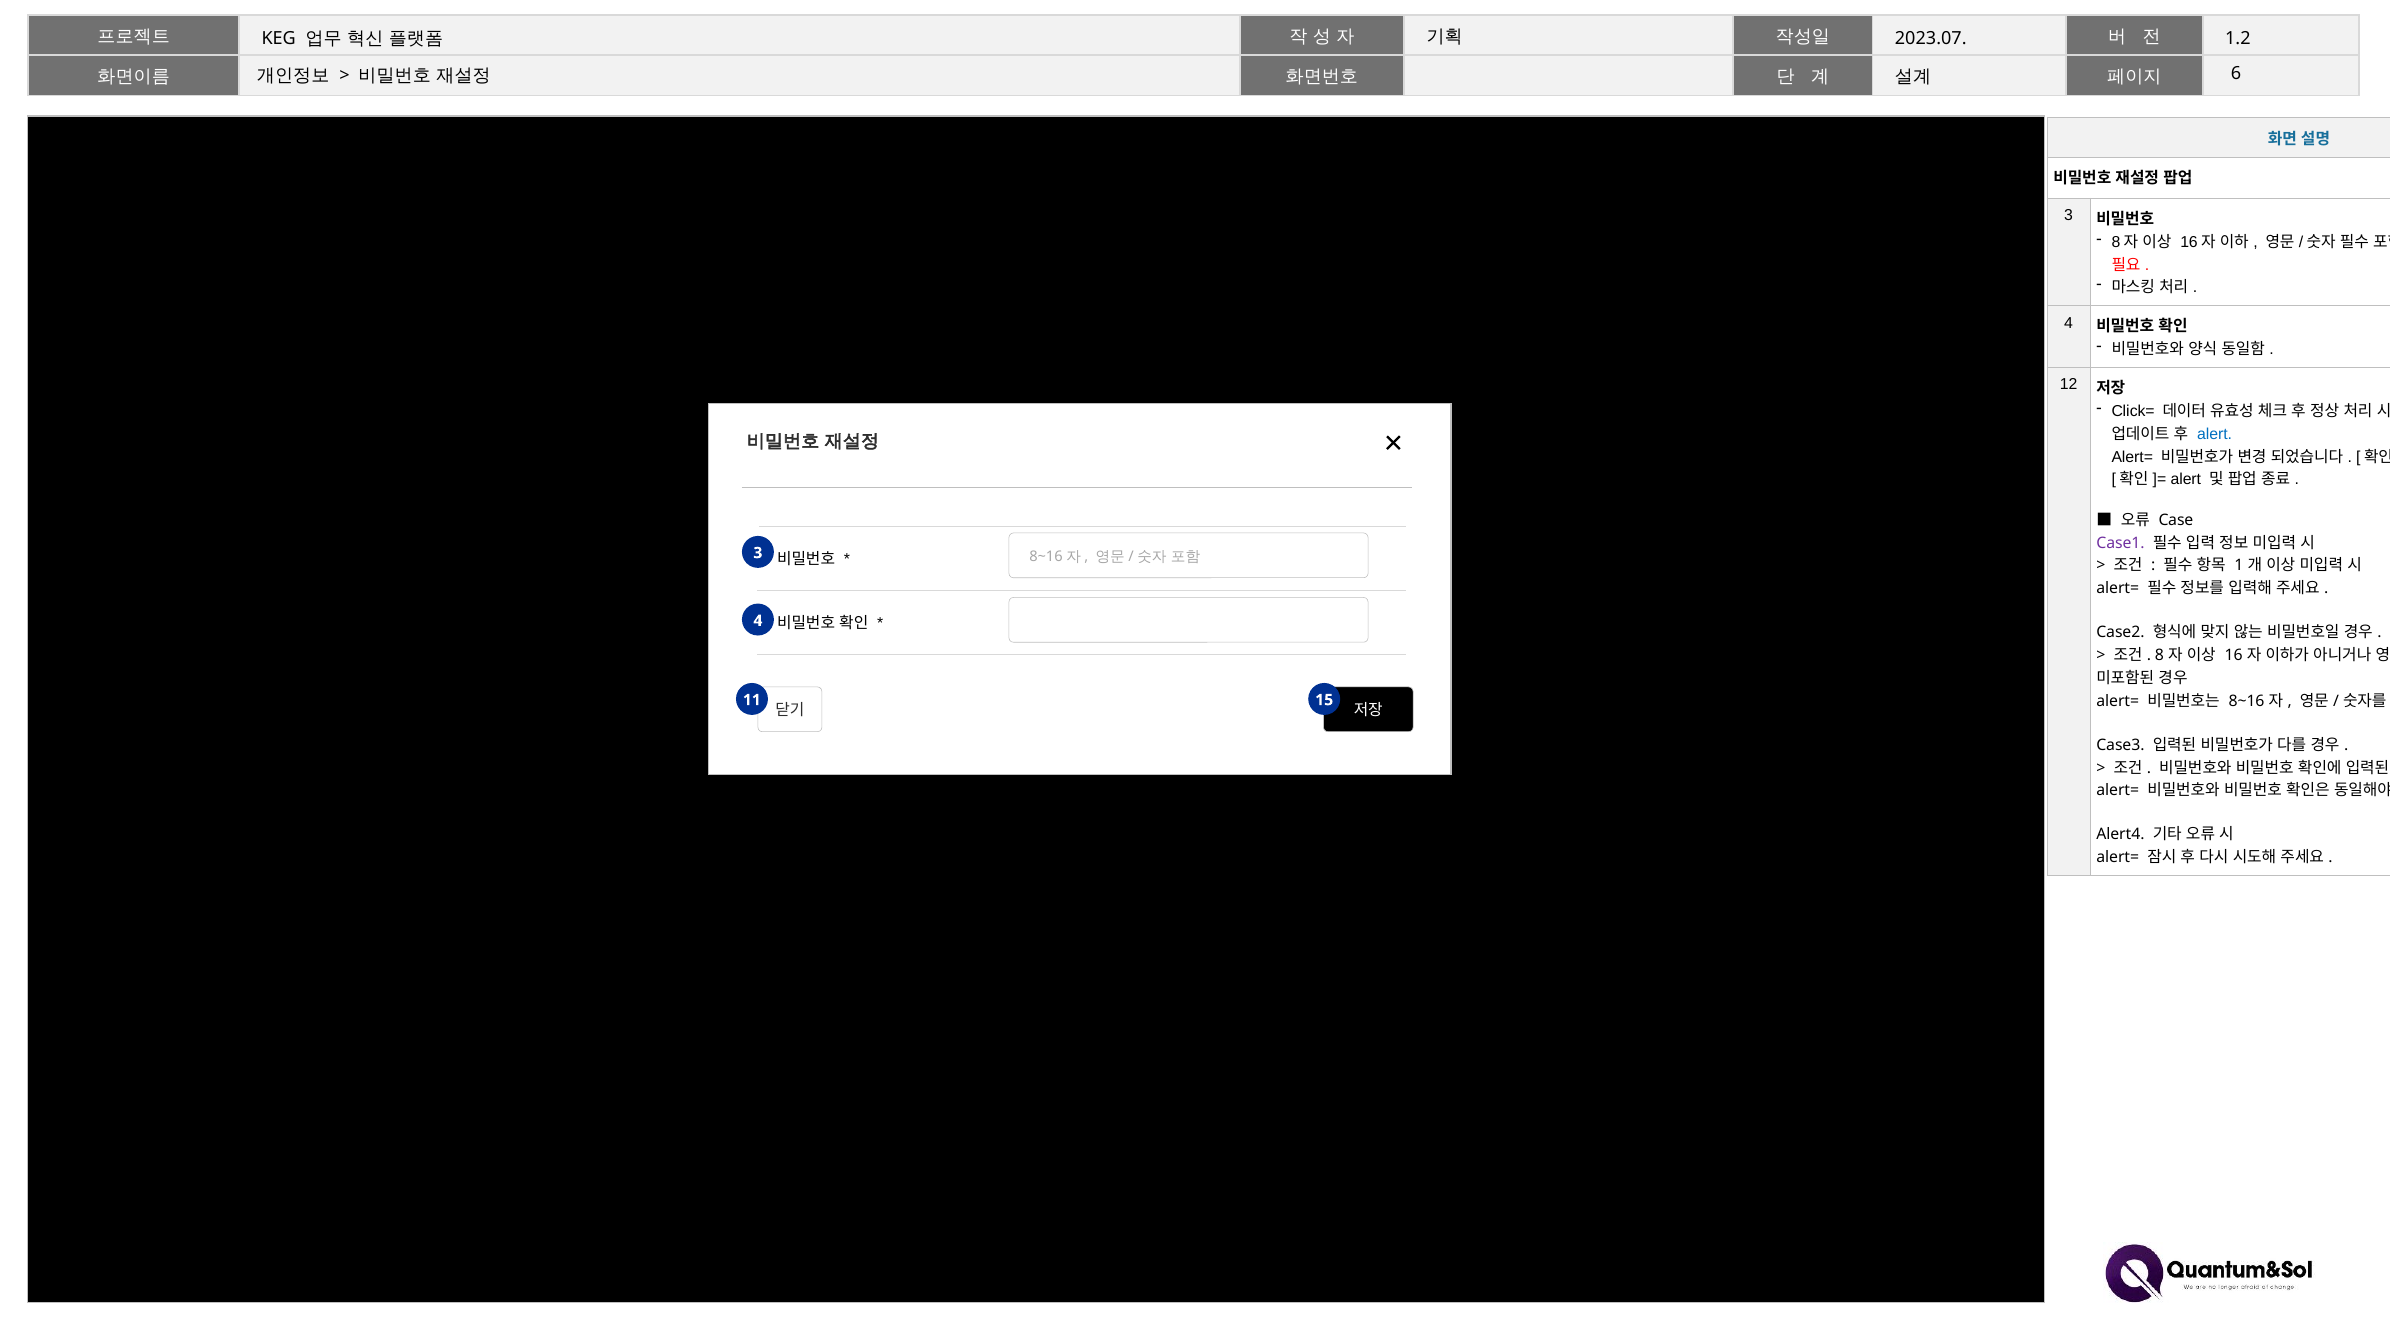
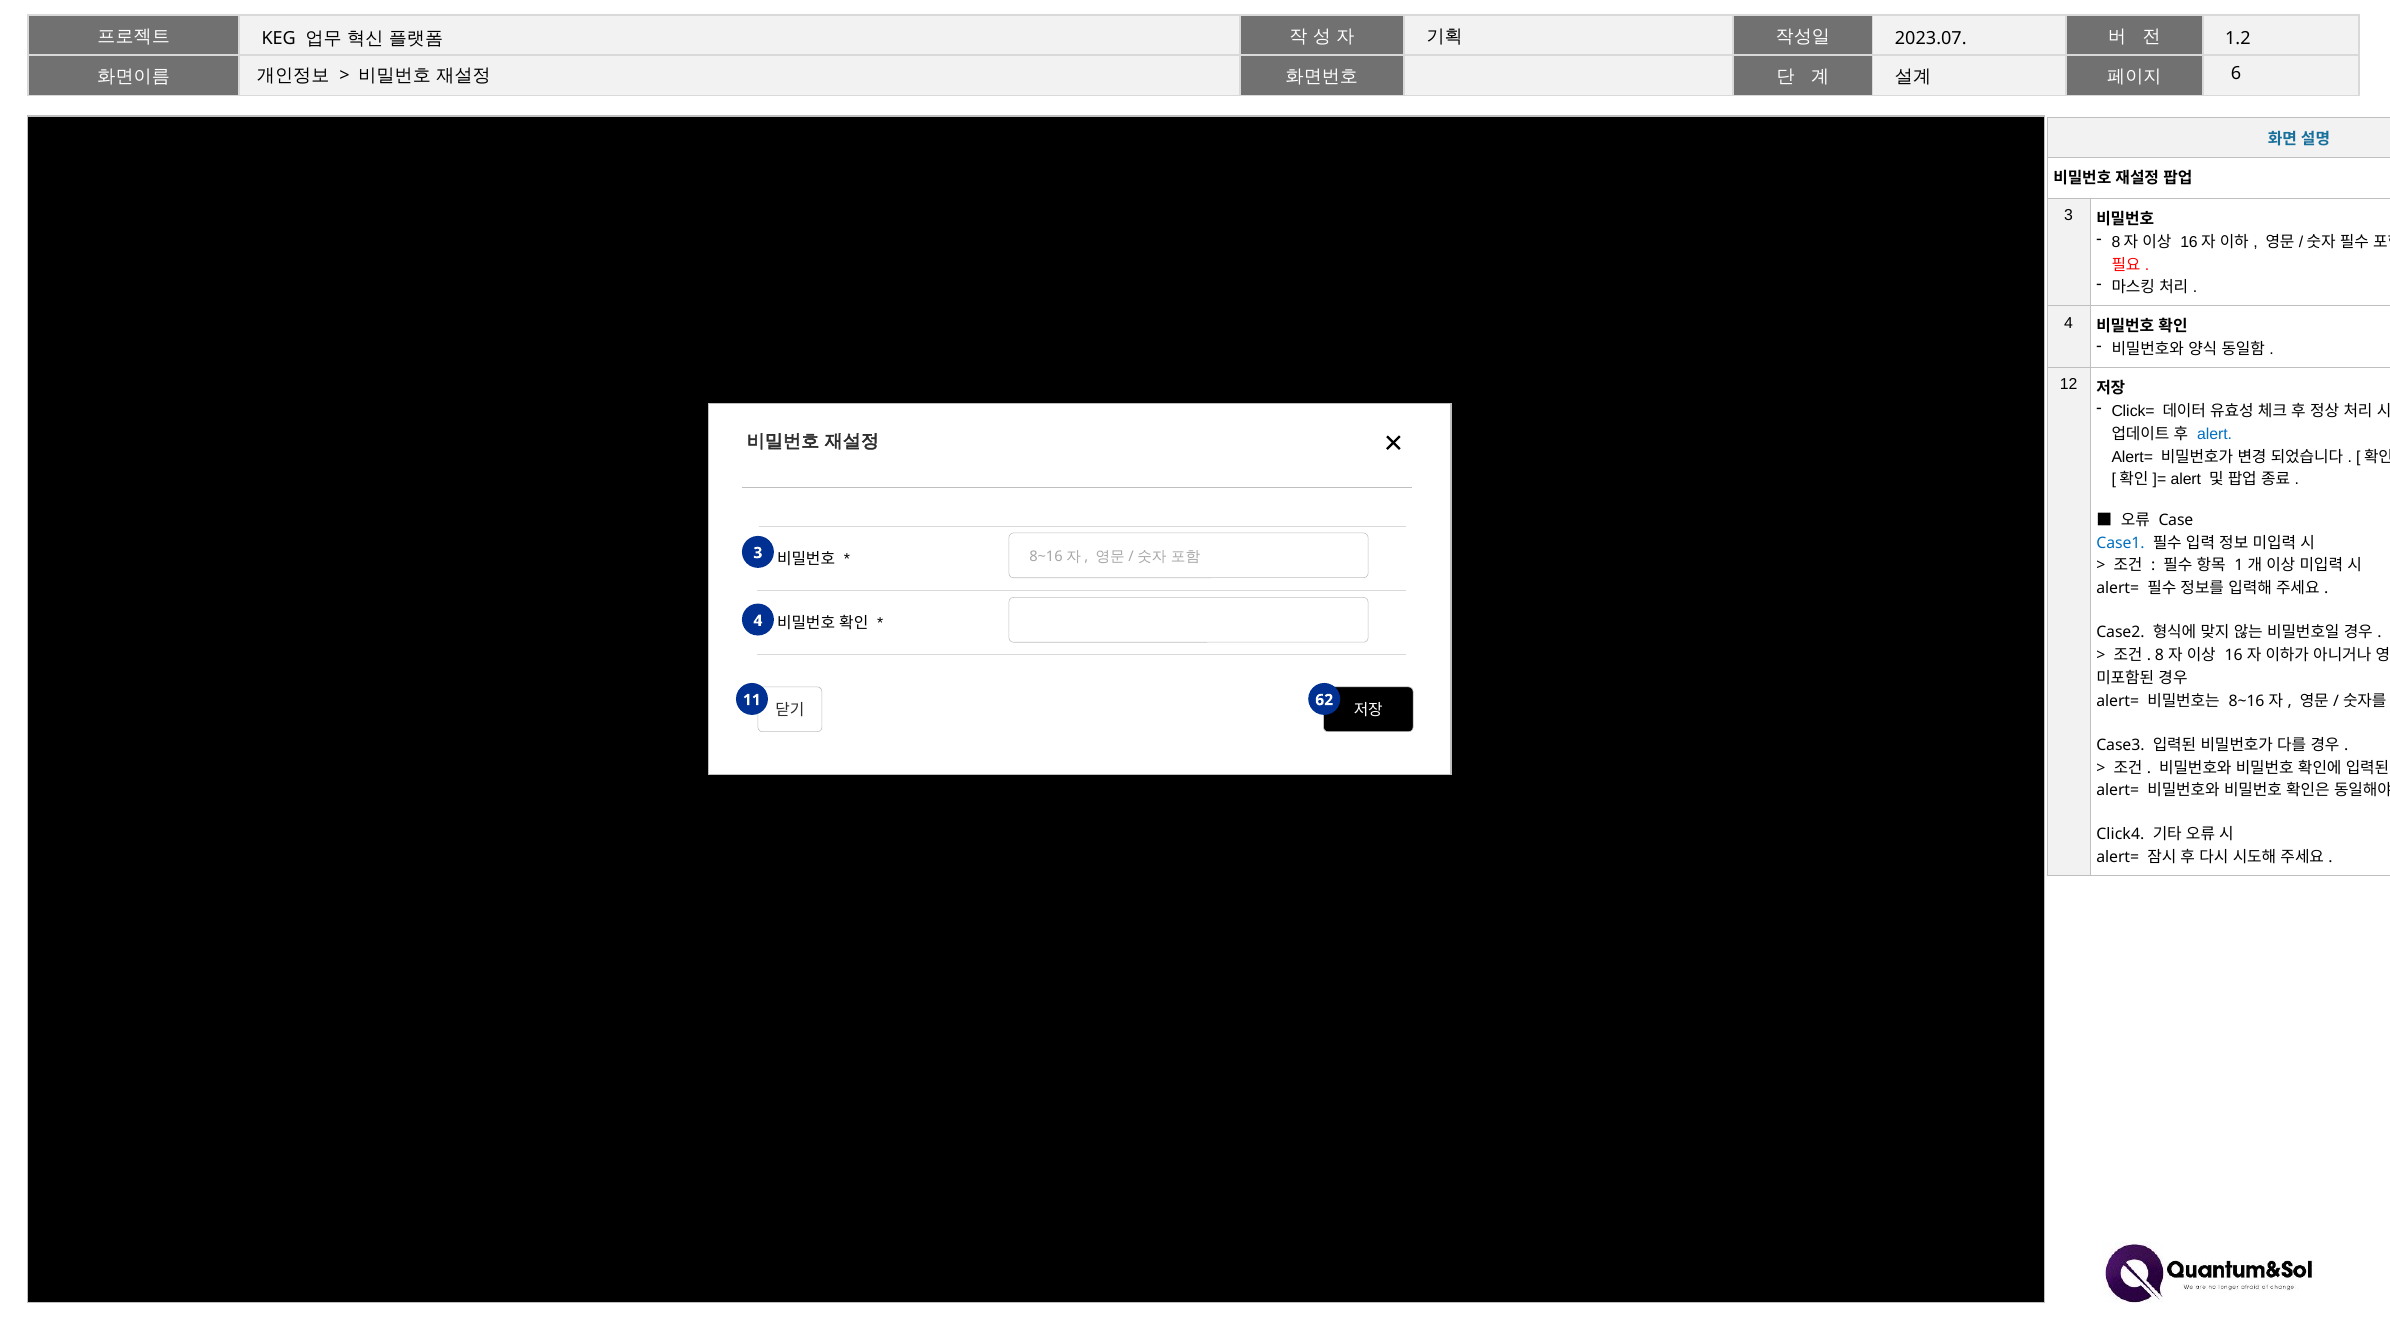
Case1 colour: purple -> blue
15: 15 -> 62
Alert4: Alert4 -> Click4
